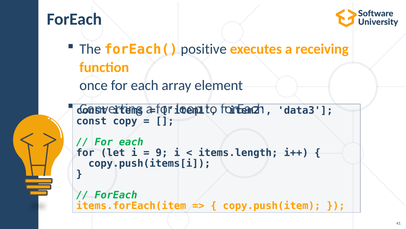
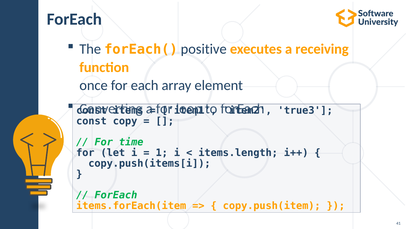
data3: data3 -> true3
each at (131, 142): each -> time
9: 9 -> 1
